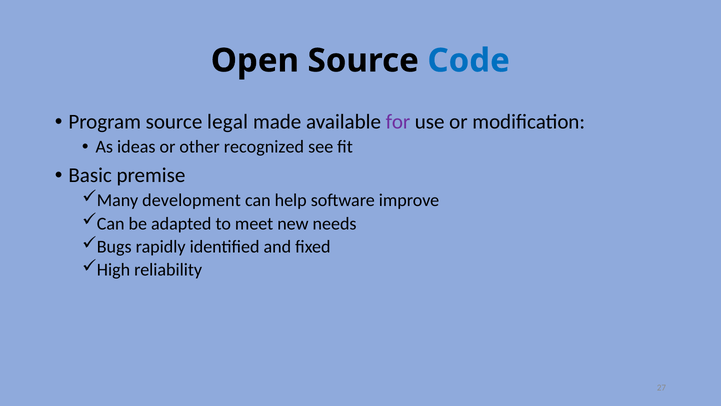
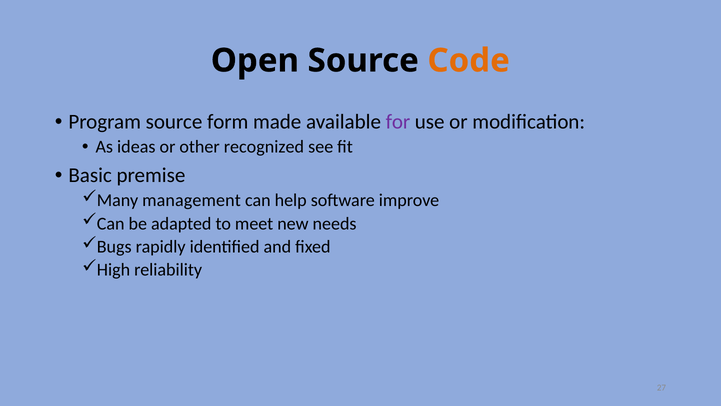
Code colour: blue -> orange
legal: legal -> form
development: development -> management
